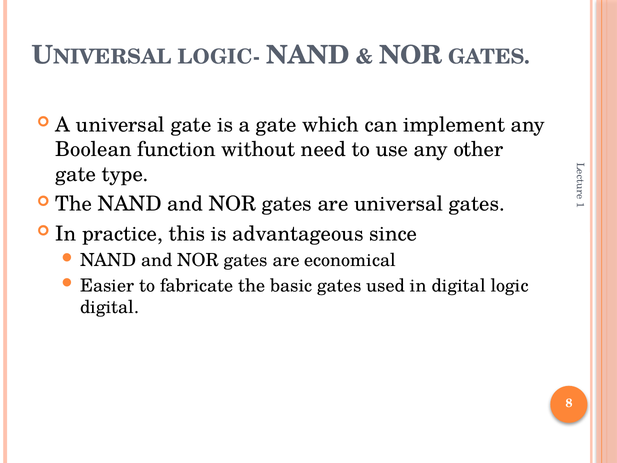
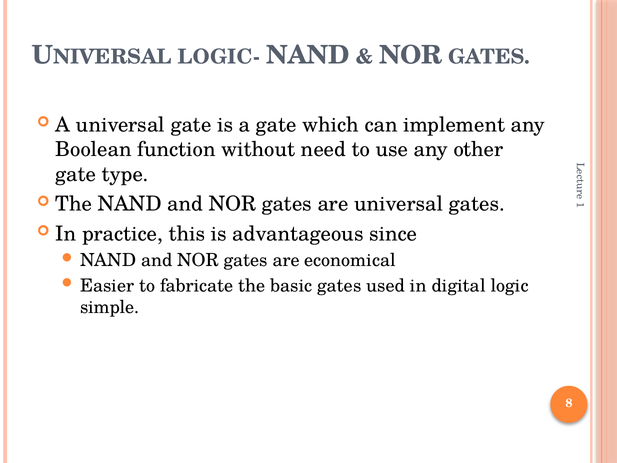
digital at (110, 307): digital -> simple
